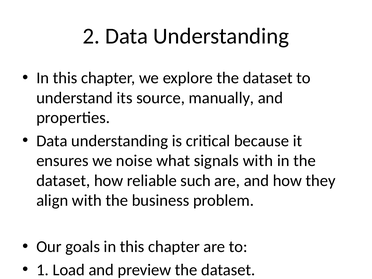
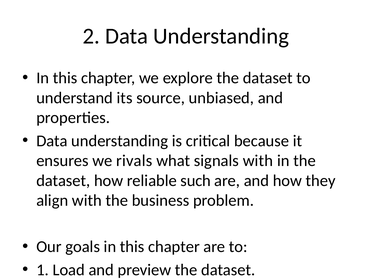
manually: manually -> unbiased
noise: noise -> rivals
